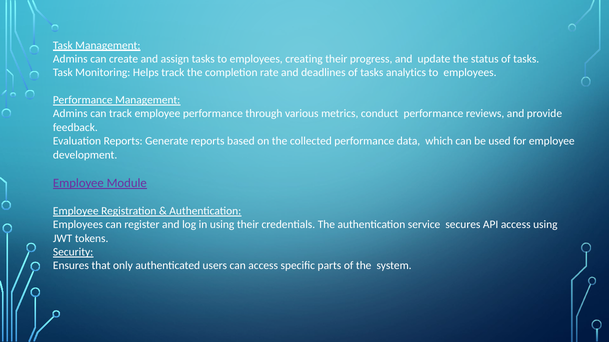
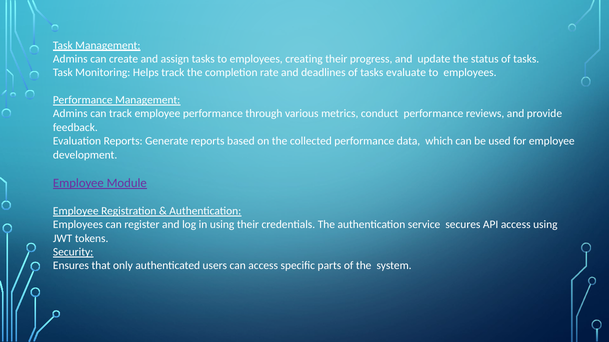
analytics: analytics -> evaluate
